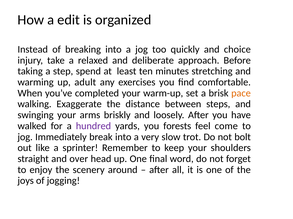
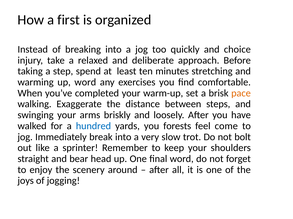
edit: edit -> first
up adult: adult -> word
hundred colour: purple -> blue
over: over -> bear
